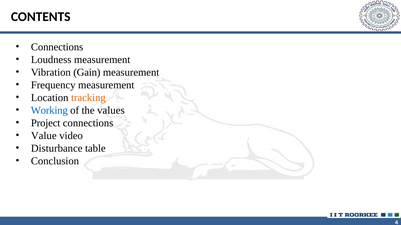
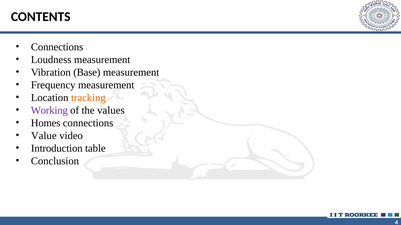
Gain: Gain -> Base
Working colour: blue -> purple
Project: Project -> Homes
Disturbance: Disturbance -> Introduction
